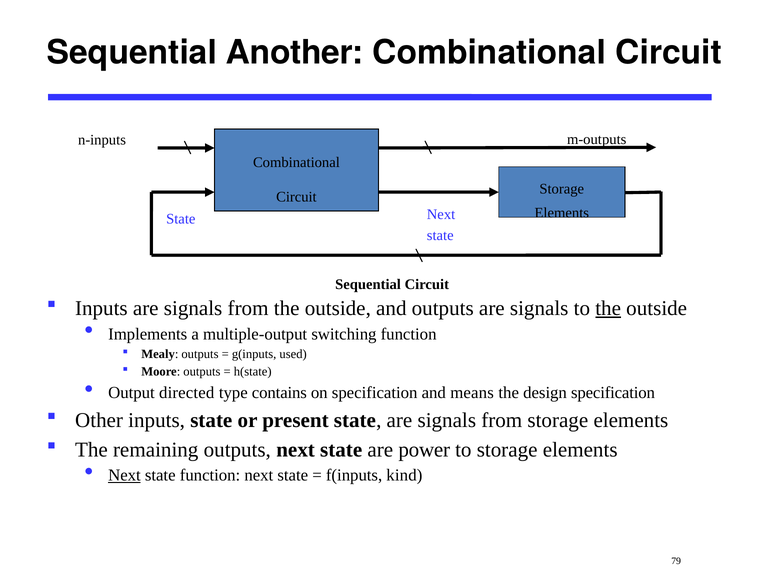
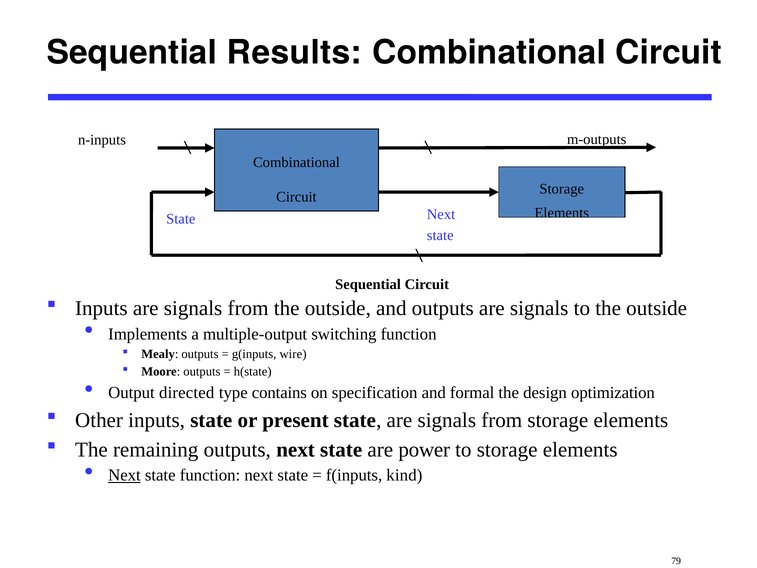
Another: Another -> Results
the at (608, 308) underline: present -> none
used: used -> wire
means: means -> formal
design specification: specification -> optimization
